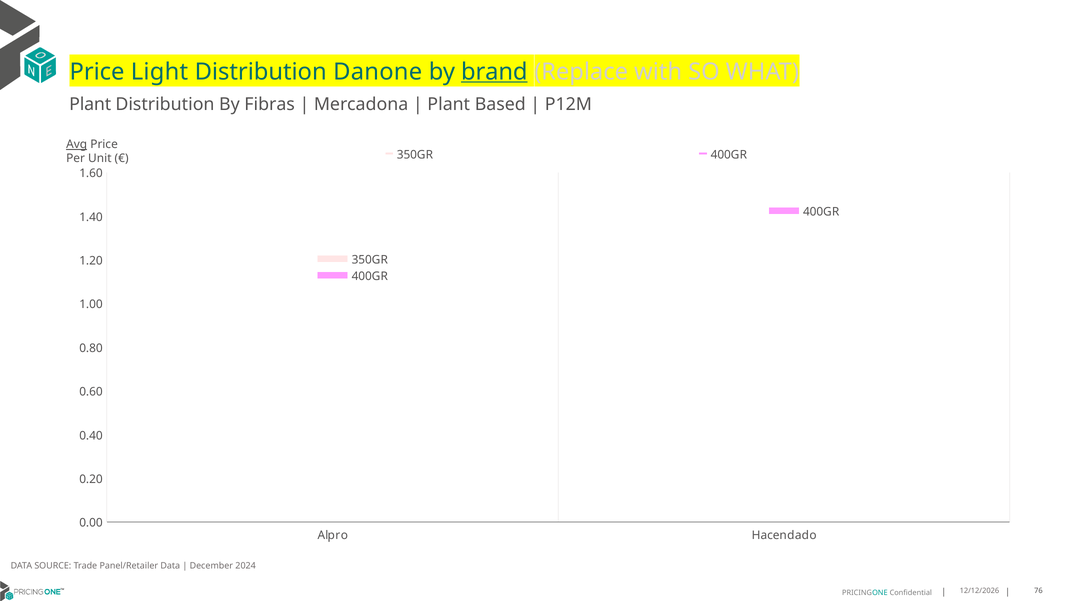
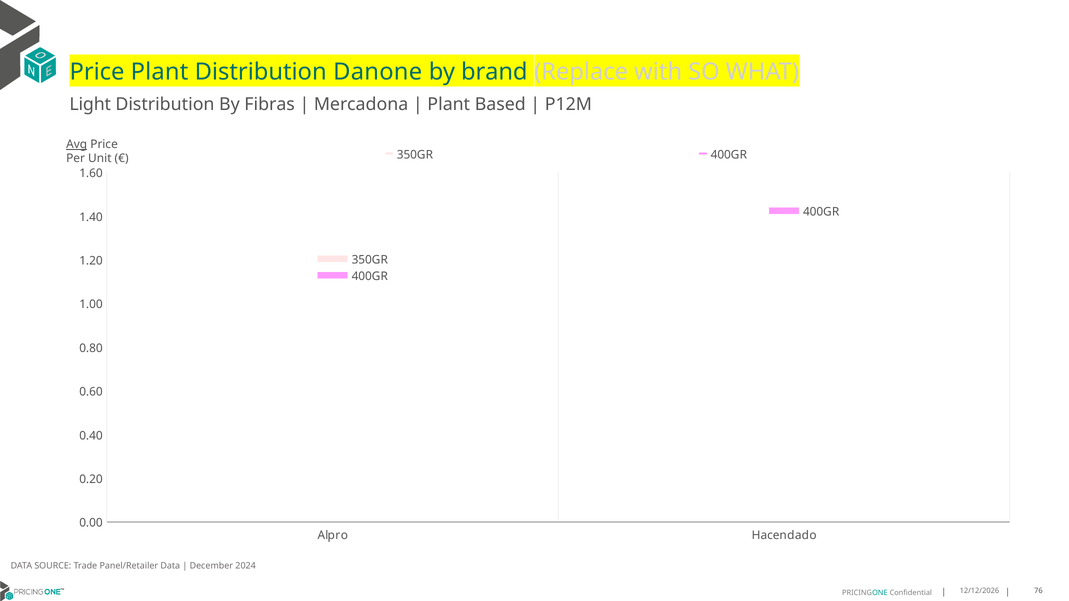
Price Light: Light -> Plant
brand underline: present -> none
Plant at (90, 104): Plant -> Light
